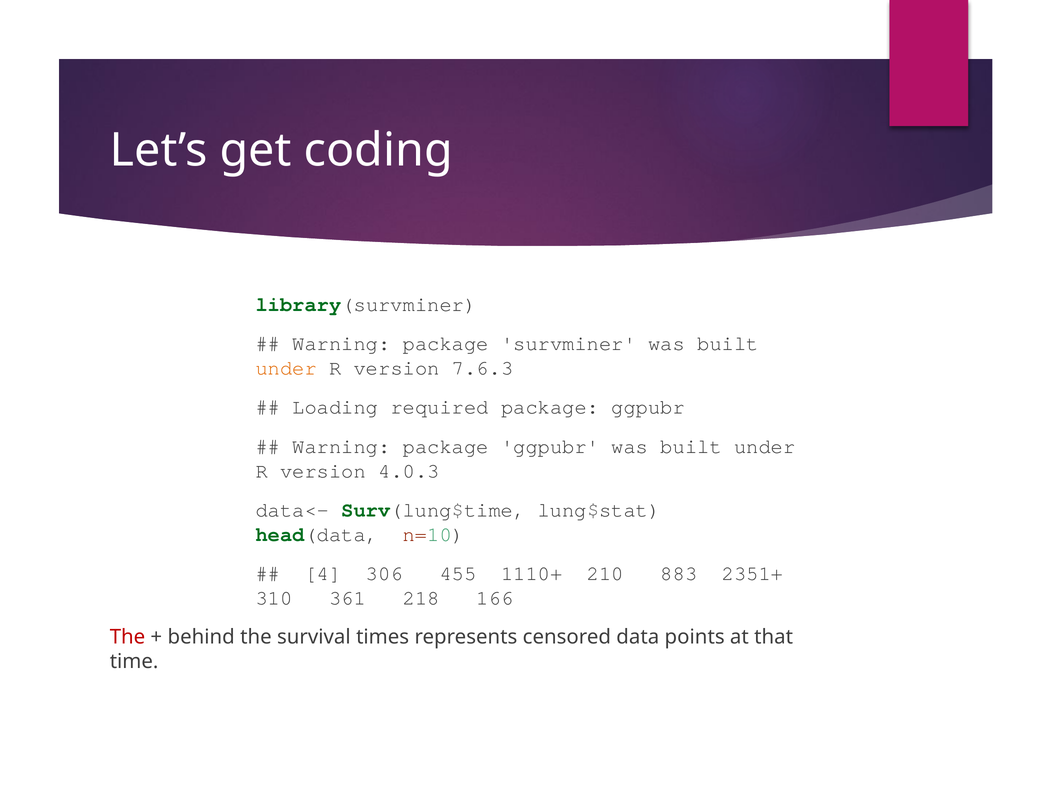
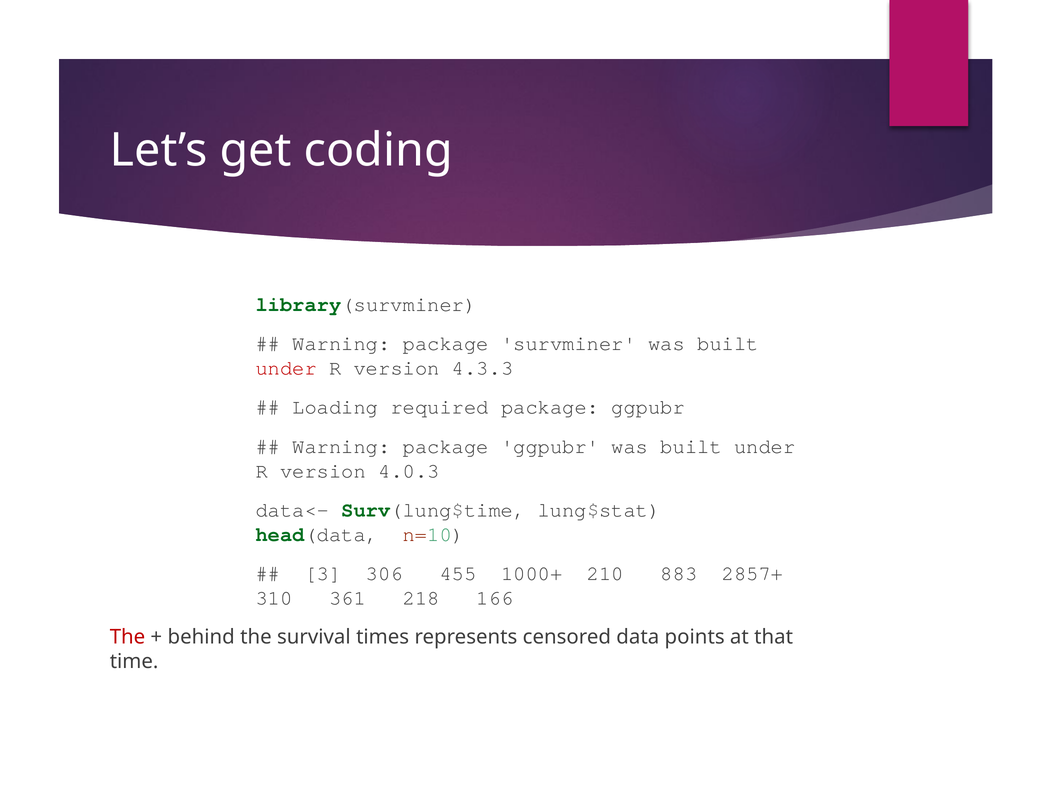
under at (286, 368) colour: orange -> red
7.6.3: 7.6.3 -> 4.3.3
4: 4 -> 3
1110+: 1110+ -> 1000+
2351+: 2351+ -> 2857+
